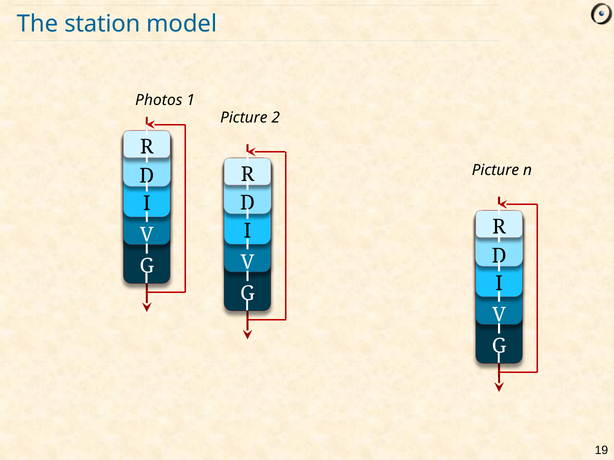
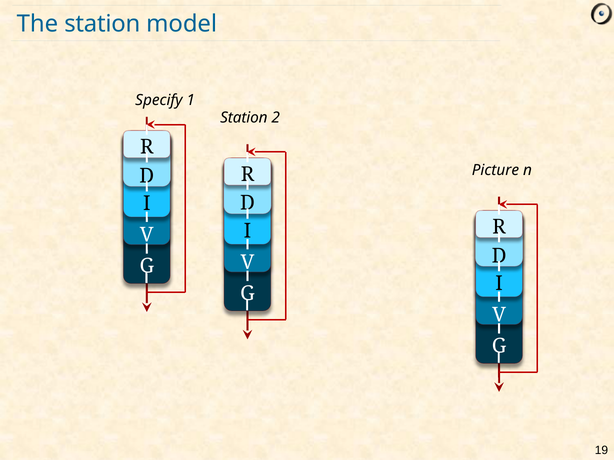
Photos: Photos -> Specify
Picture at (244, 118): Picture -> Station
